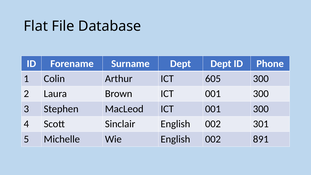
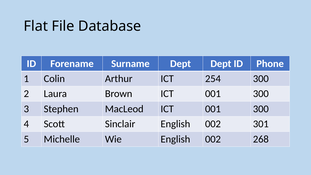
605: 605 -> 254
891: 891 -> 268
